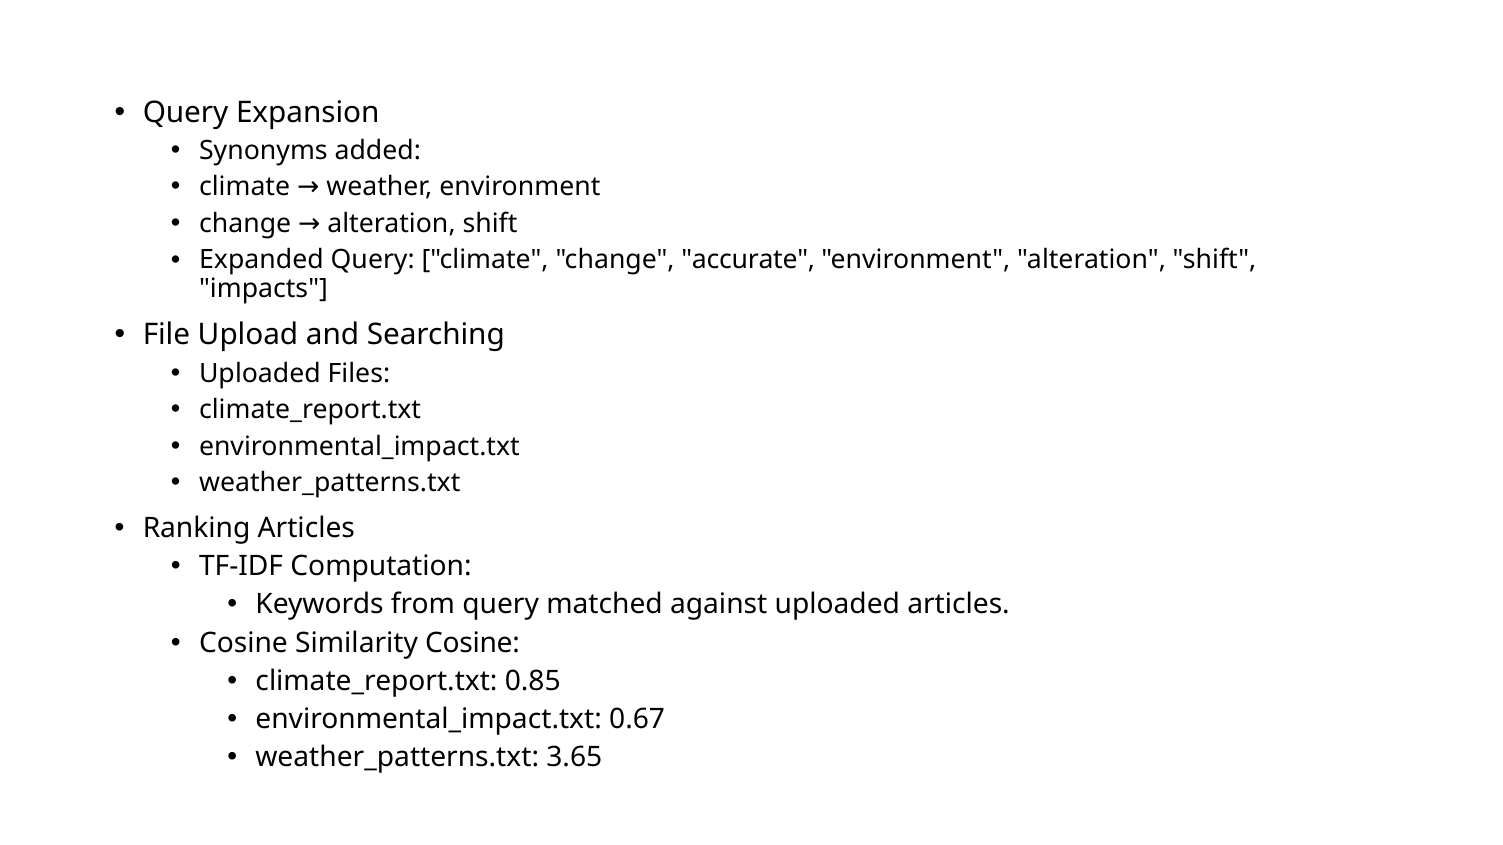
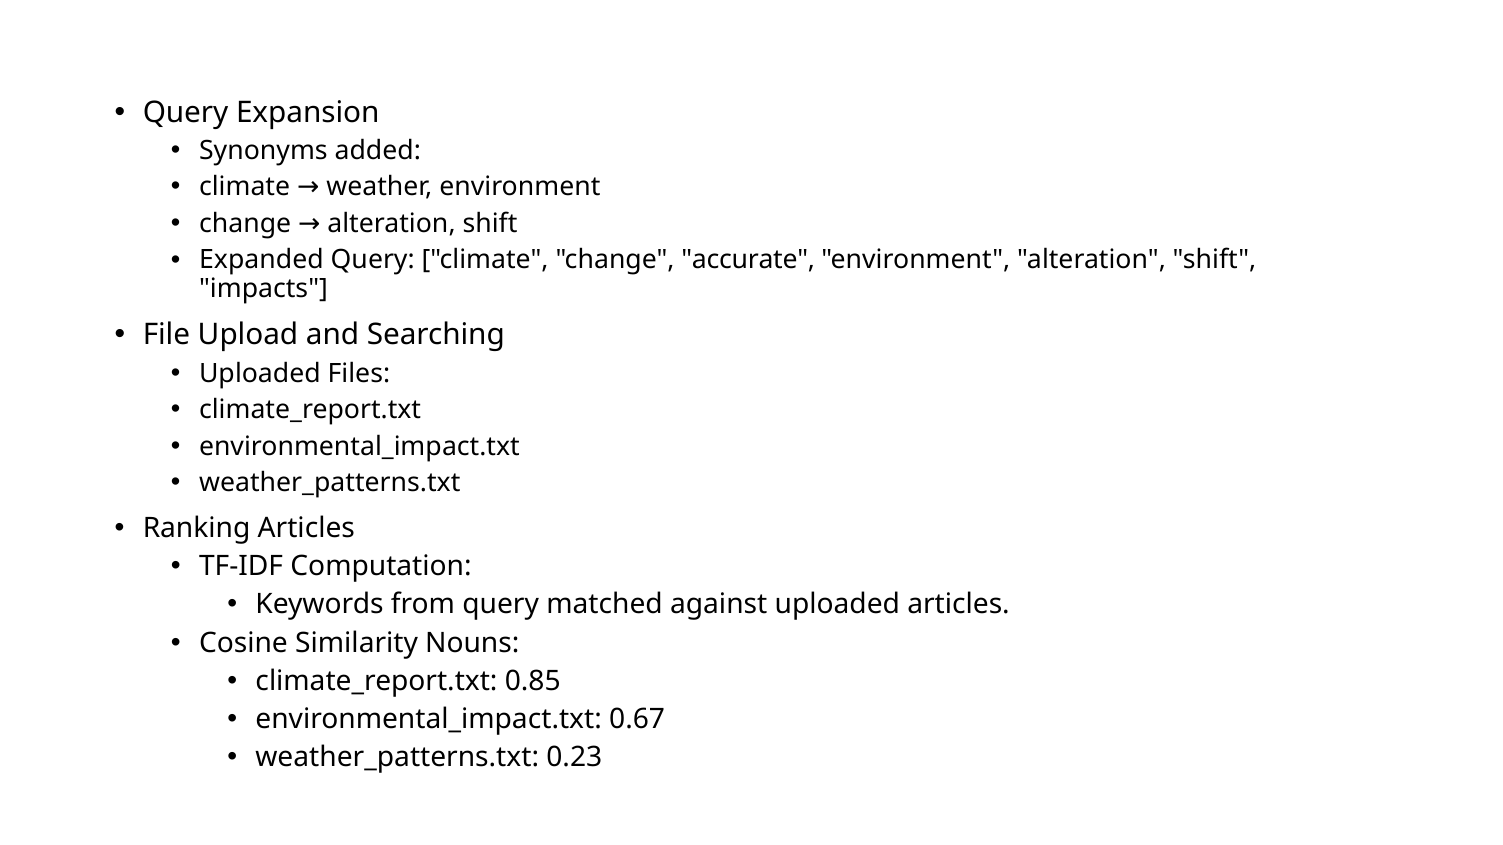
Similarity Cosine: Cosine -> Nouns
3.65: 3.65 -> 0.23
